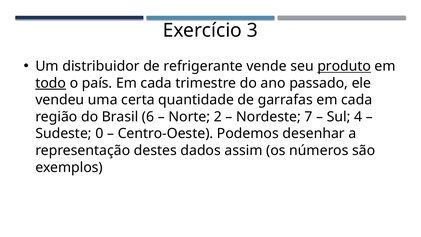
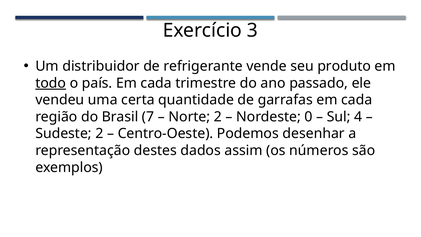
produto underline: present -> none
6: 6 -> 7
7: 7 -> 0
Sudeste 0: 0 -> 2
